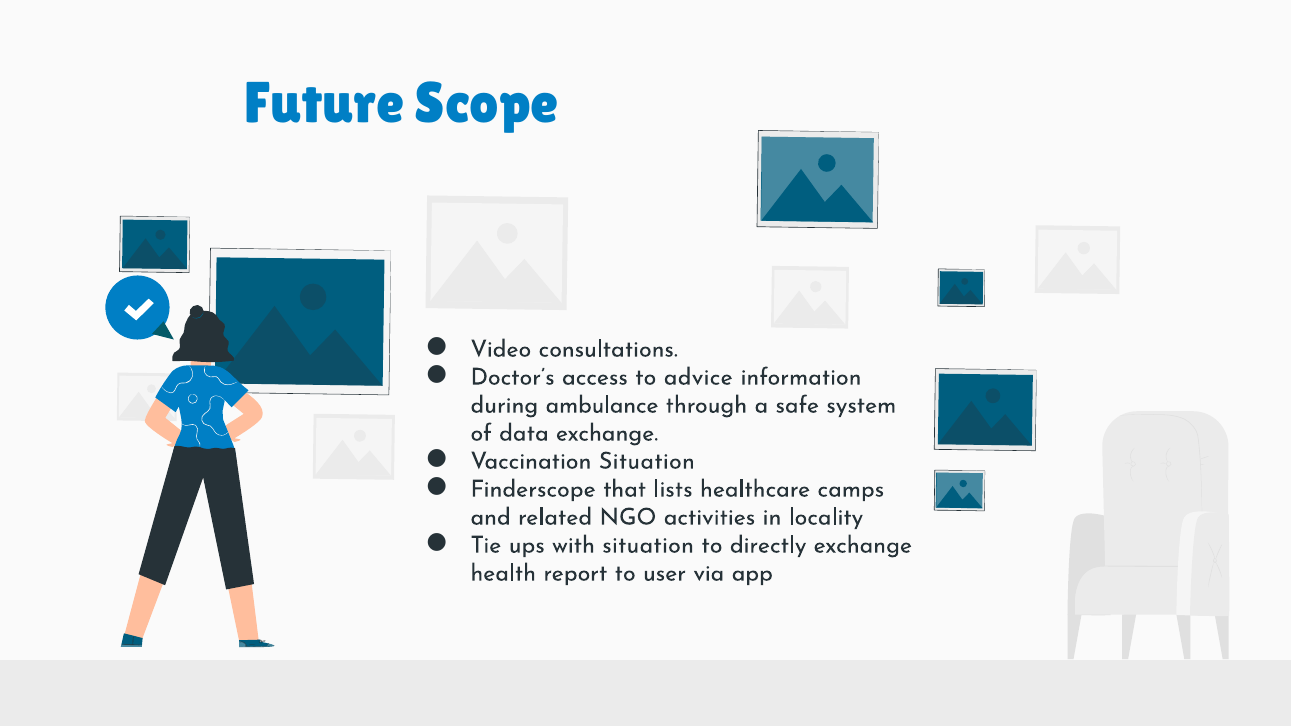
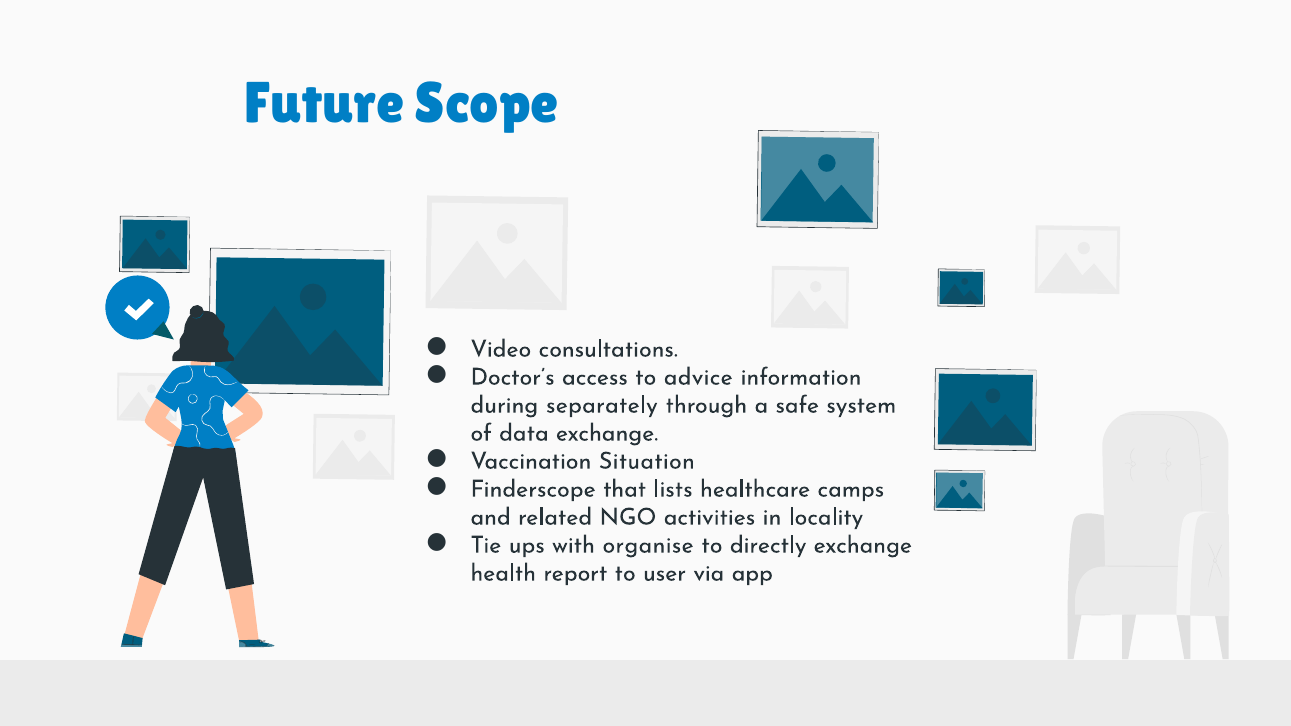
ambulance: ambulance -> separately
with situation: situation -> organise
